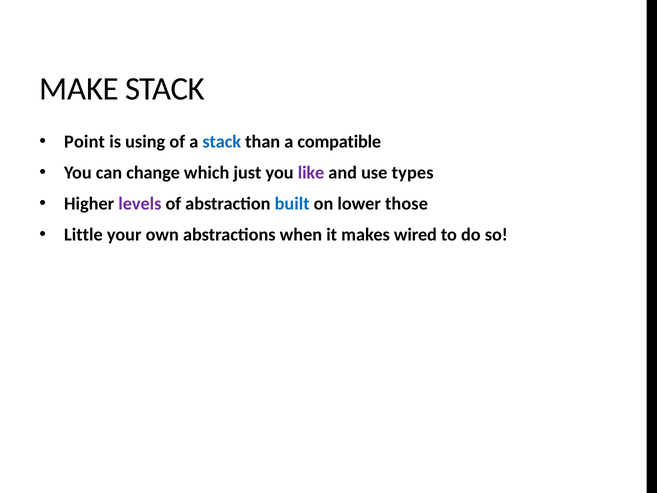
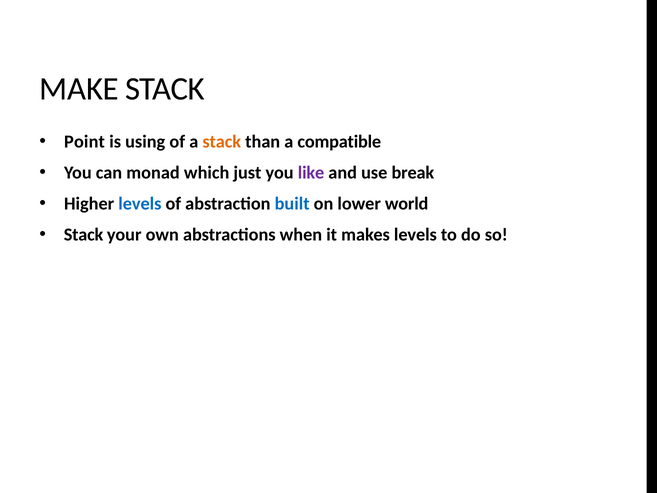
stack at (222, 141) colour: blue -> orange
change: change -> monad
types: types -> break
levels at (140, 204) colour: purple -> blue
those: those -> world
Little at (83, 235): Little -> Stack
makes wired: wired -> levels
